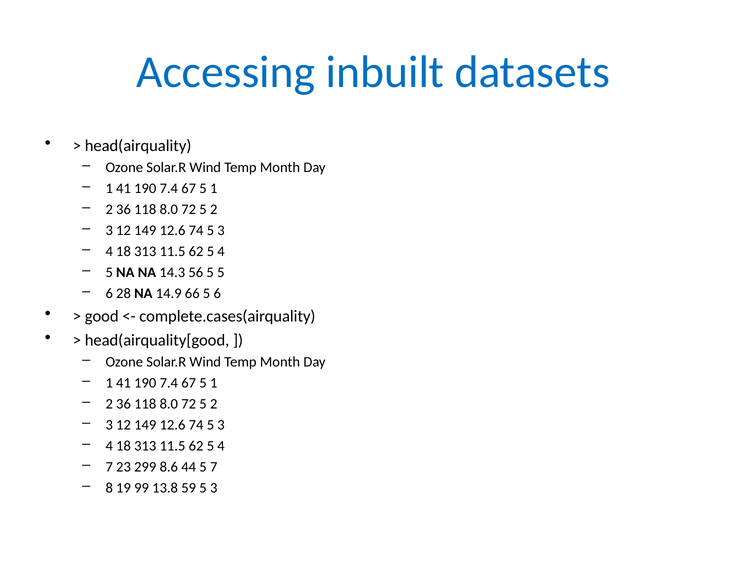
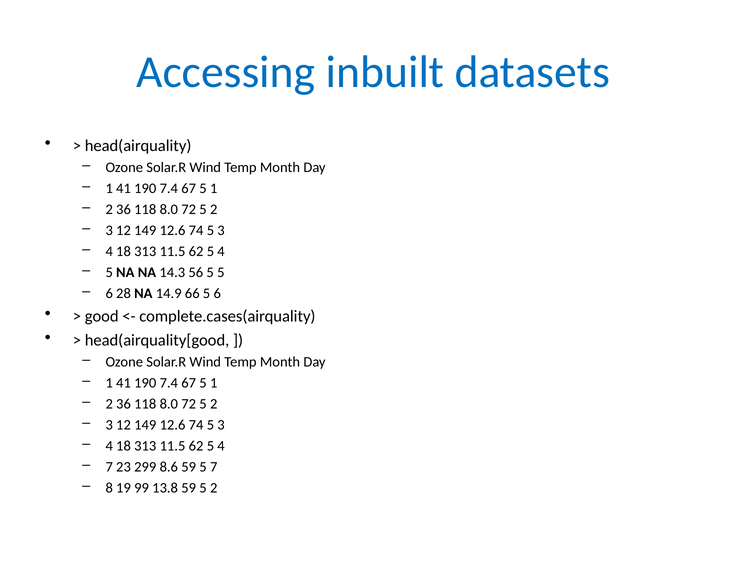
8.6 44: 44 -> 59
59 5 3: 3 -> 2
